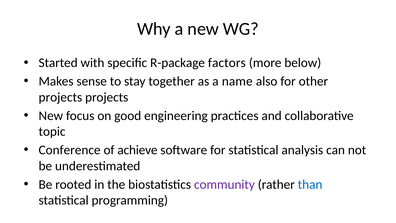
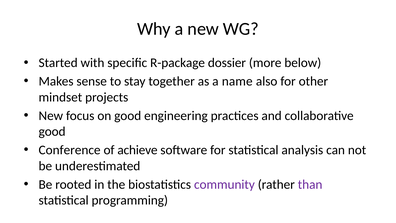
factors: factors -> dossier
projects at (60, 97): projects -> mindset
topic at (52, 131): topic -> good
than colour: blue -> purple
